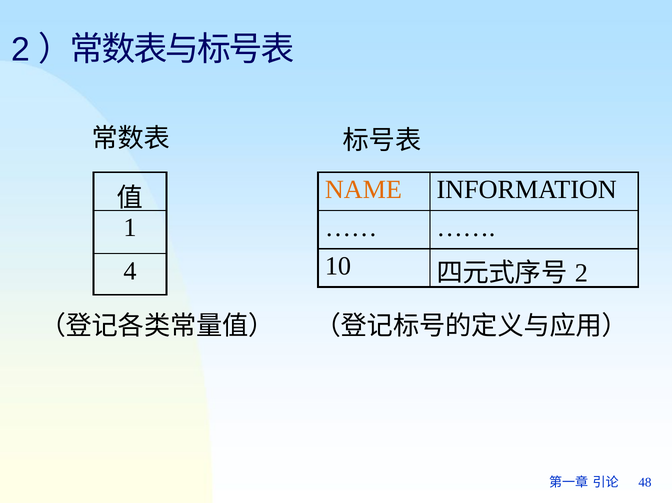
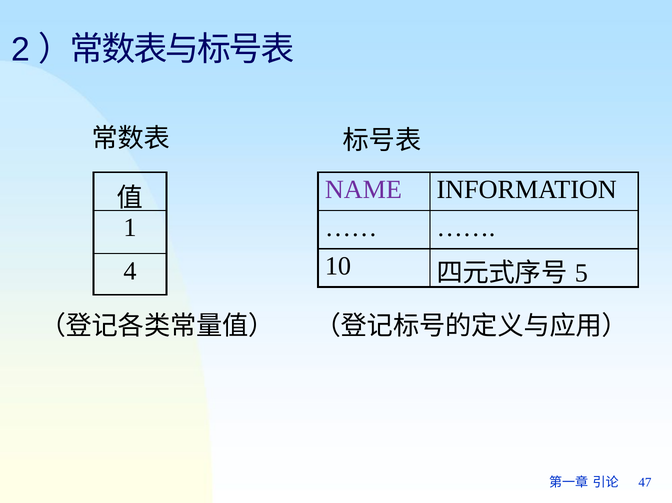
NAME colour: orange -> purple
2 at (581, 273): 2 -> 5
48: 48 -> 47
